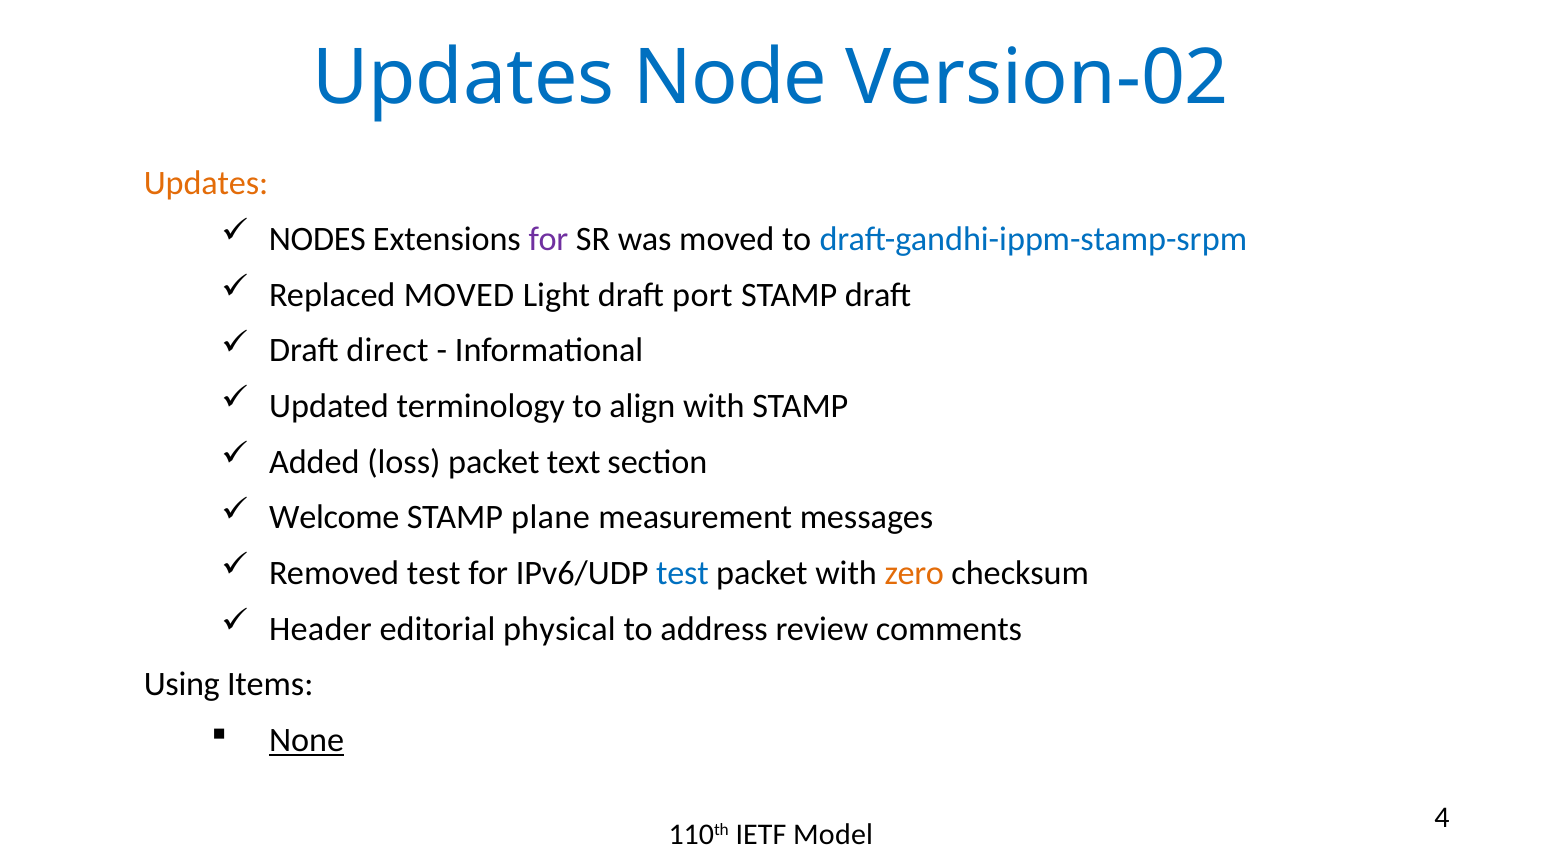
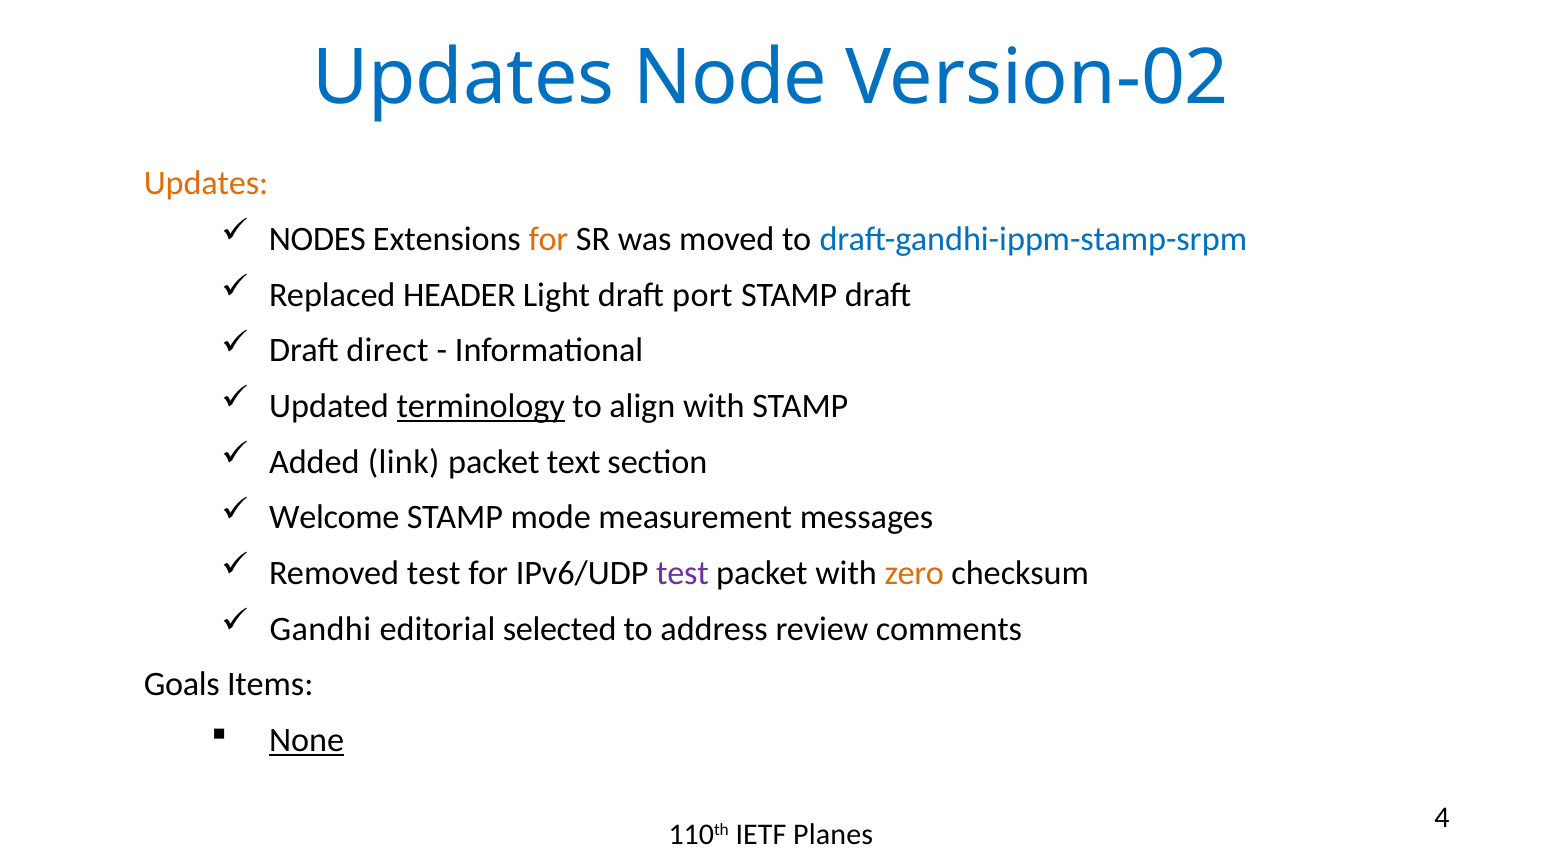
for at (548, 239) colour: purple -> orange
Replaced MOVED: MOVED -> HEADER
terminology underline: none -> present
loss: loss -> link
plane: plane -> mode
test at (682, 574) colour: blue -> purple
Header: Header -> Gandhi
physical: physical -> selected
Using: Using -> Goals
Model: Model -> Planes
